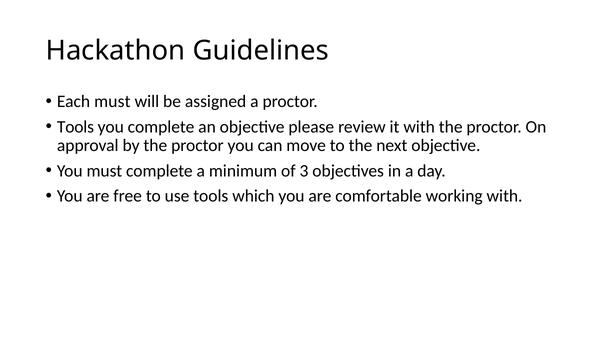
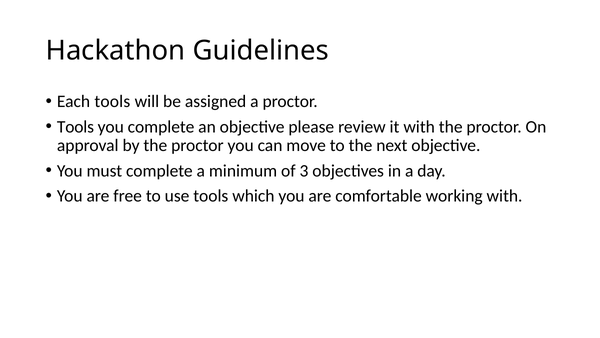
Each must: must -> tools
